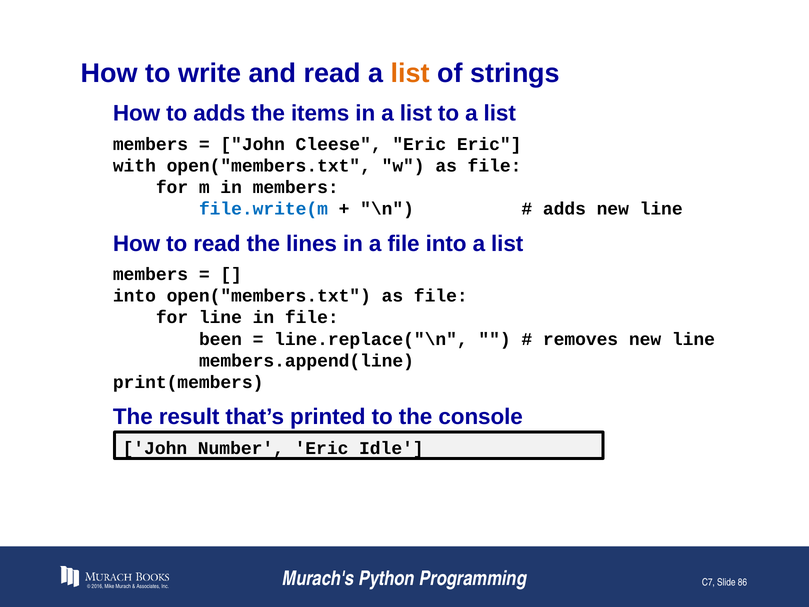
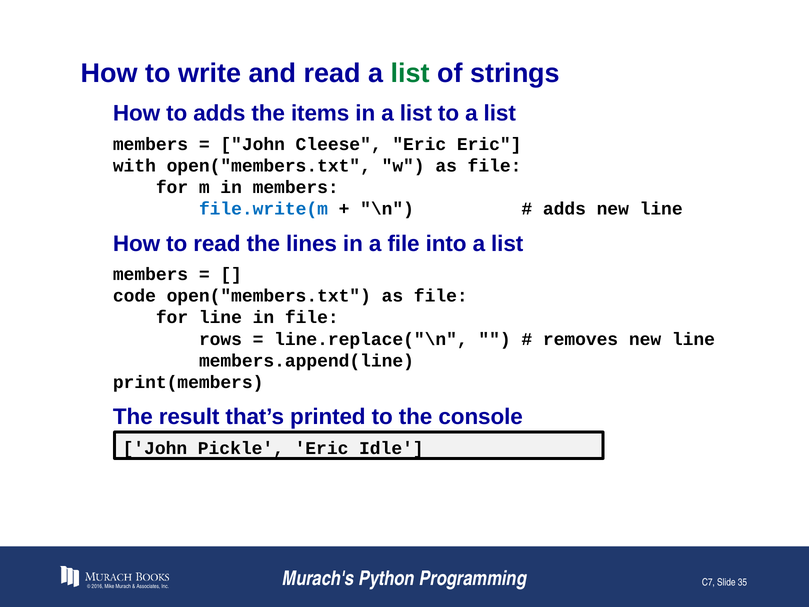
list at (410, 73) colour: orange -> green
into at (134, 296): into -> code
been: been -> rows
Number: Number -> Pickle
86: 86 -> 35
